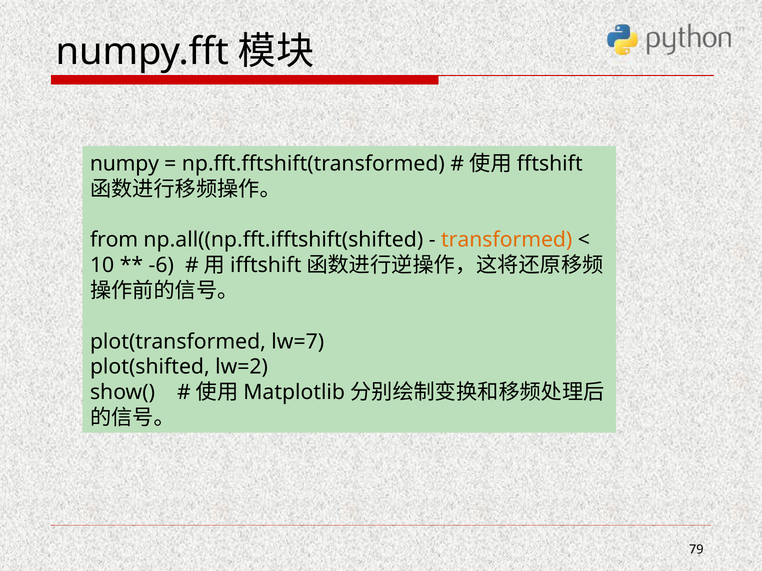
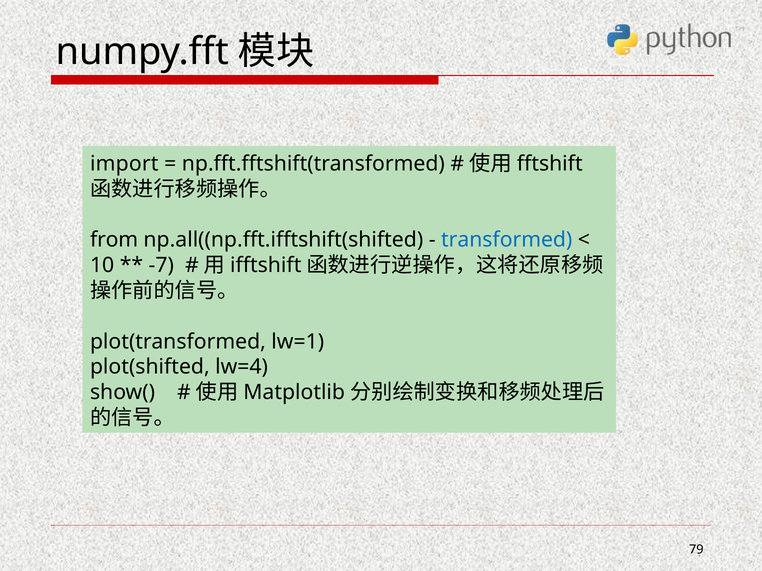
numpy: numpy -> import
transformed colour: orange -> blue
-6: -6 -> -7
lw=7: lw=7 -> lw=1
lw=2: lw=2 -> lw=4
